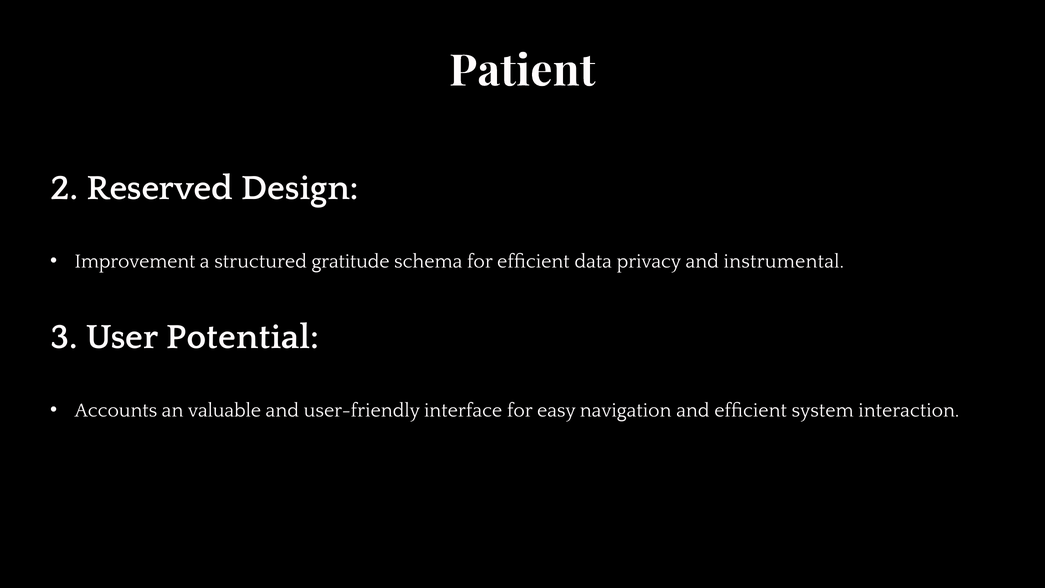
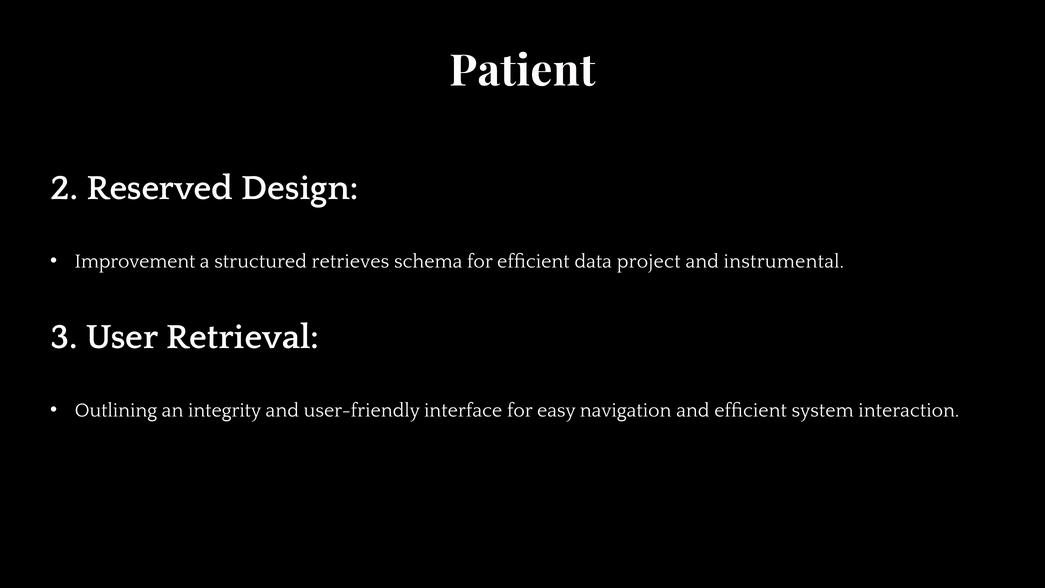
gratitude: gratitude -> retrieves
privacy: privacy -> project
Potential: Potential -> Retrieval
Accounts: Accounts -> Outlining
valuable: valuable -> integrity
